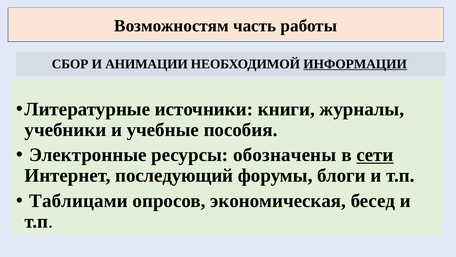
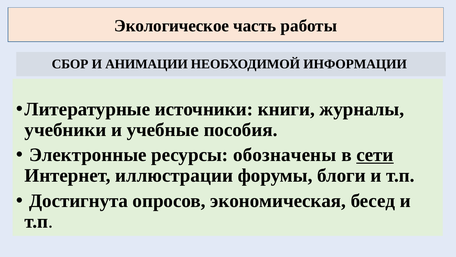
Возможностям: Возможностям -> Экологическое
ИНФОРМАЦИИ underline: present -> none
последующий: последующий -> иллюстрации
Таблицами: Таблицами -> Достигнута
